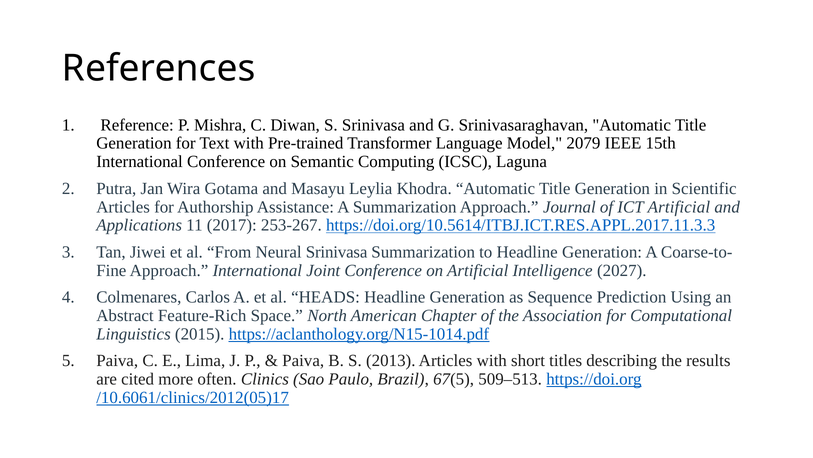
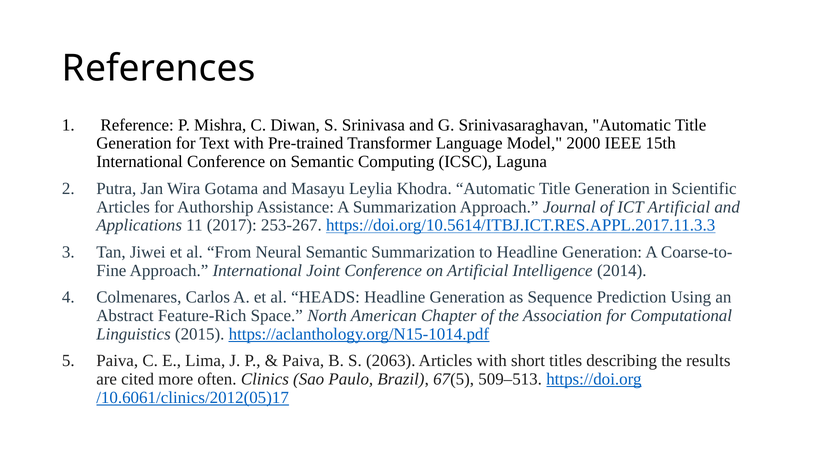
2079: 2079 -> 2000
Neural Srinivasa: Srinivasa -> Semantic
2027: 2027 -> 2014
2013: 2013 -> 2063
